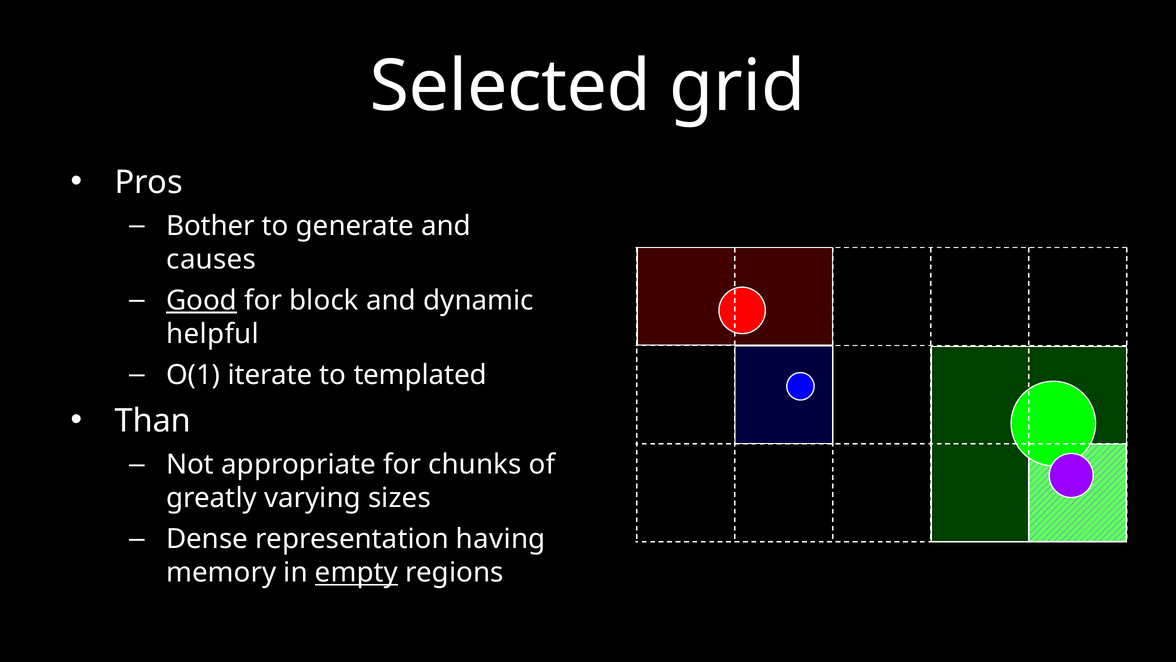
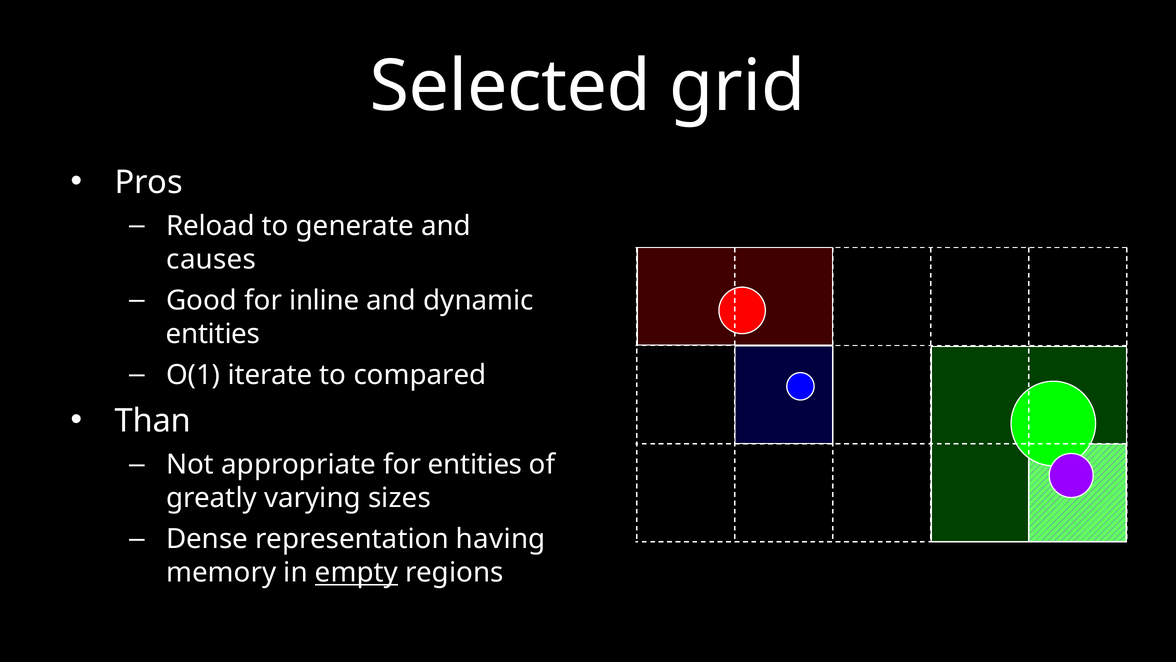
Bother: Bother -> Reload
Good underline: present -> none
block: block -> inline
helpful at (213, 334): helpful -> entities
templated: templated -> compared
for chunks: chunks -> entities
